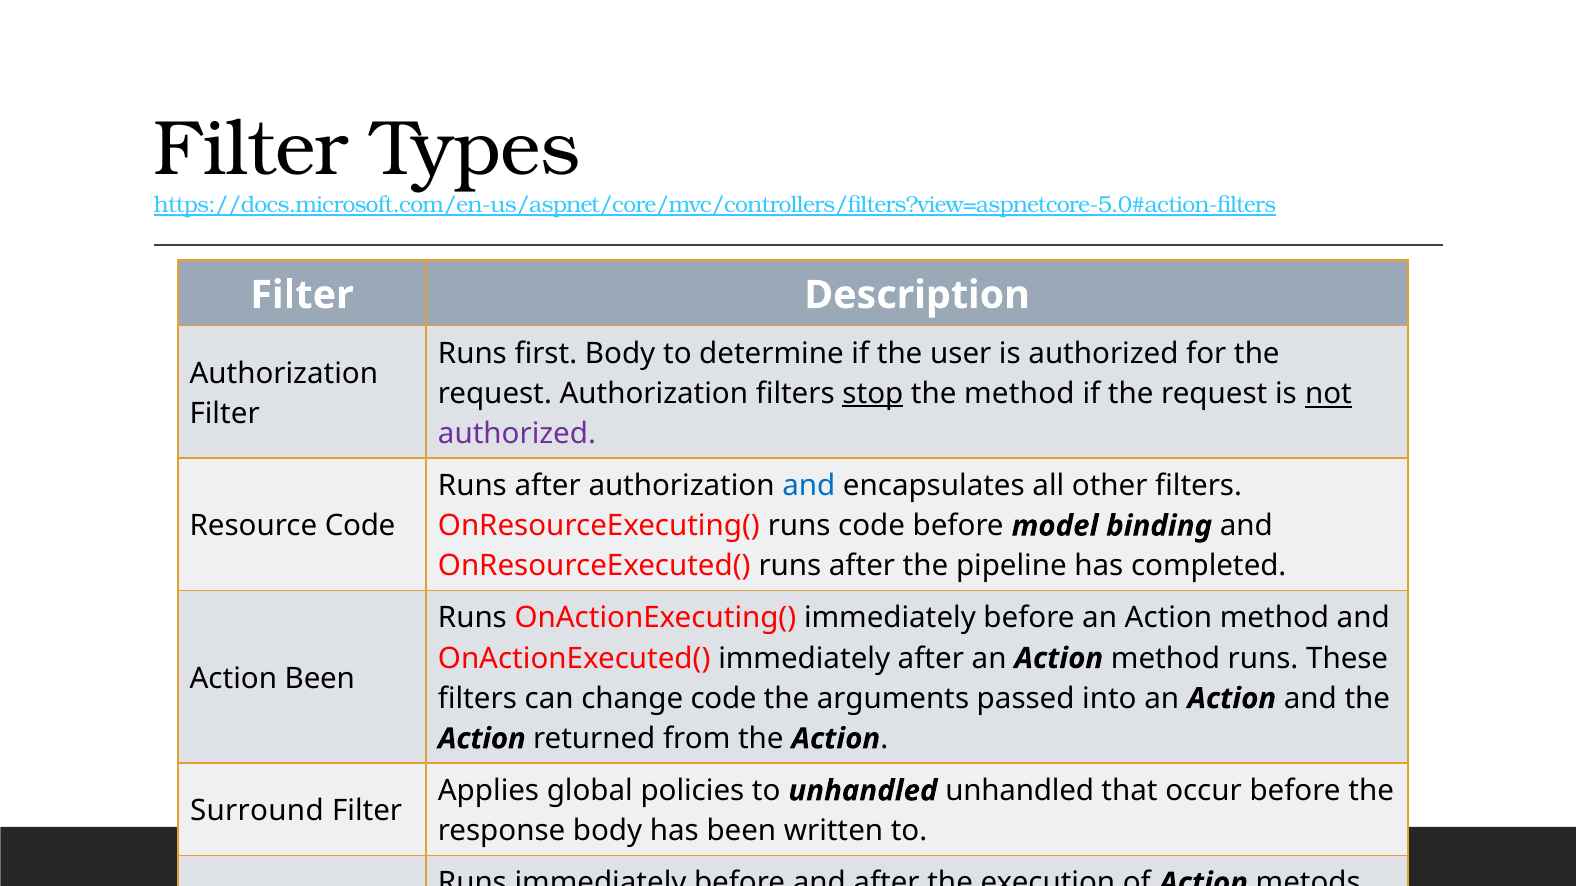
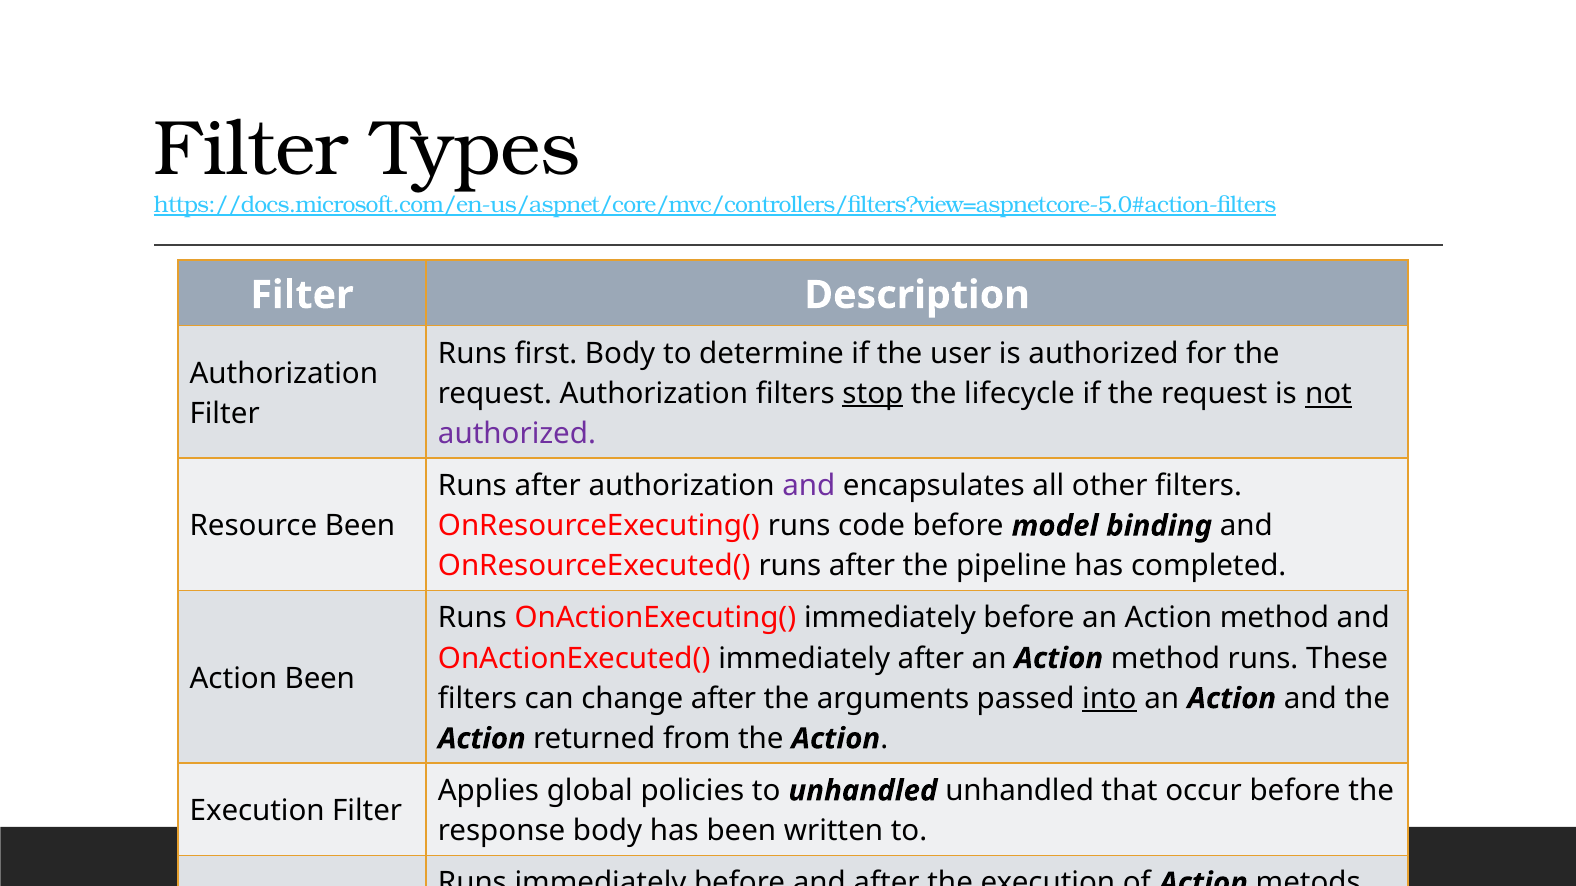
the method: method -> lifecycle
and at (809, 486) colour: blue -> purple
Resource Code: Code -> Been
change code: code -> after
into underline: none -> present
Surround at (257, 811): Surround -> Execution
